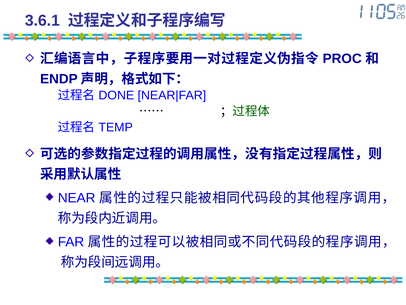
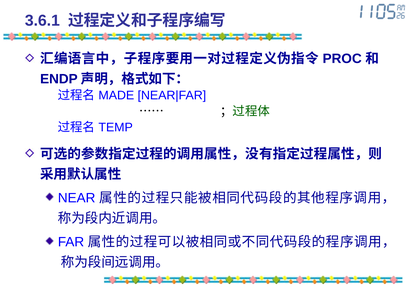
DONE: DONE -> MADE
